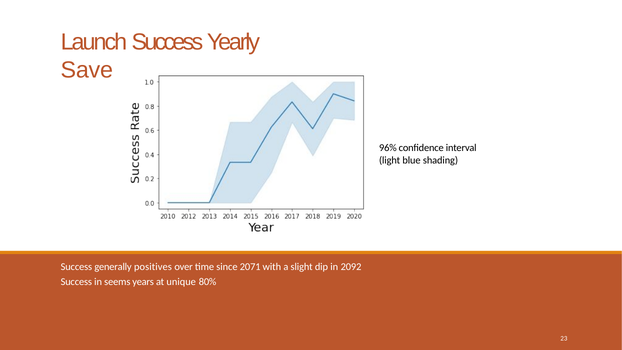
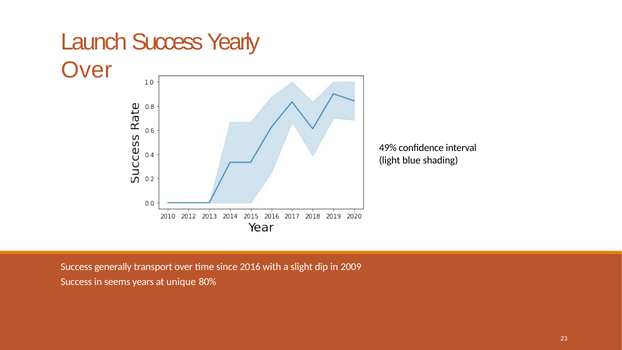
Save at (87, 70): Save -> Over
96%: 96% -> 49%
positives: positives -> transport
2071: 2071 -> 2016
2092: 2092 -> 2009
